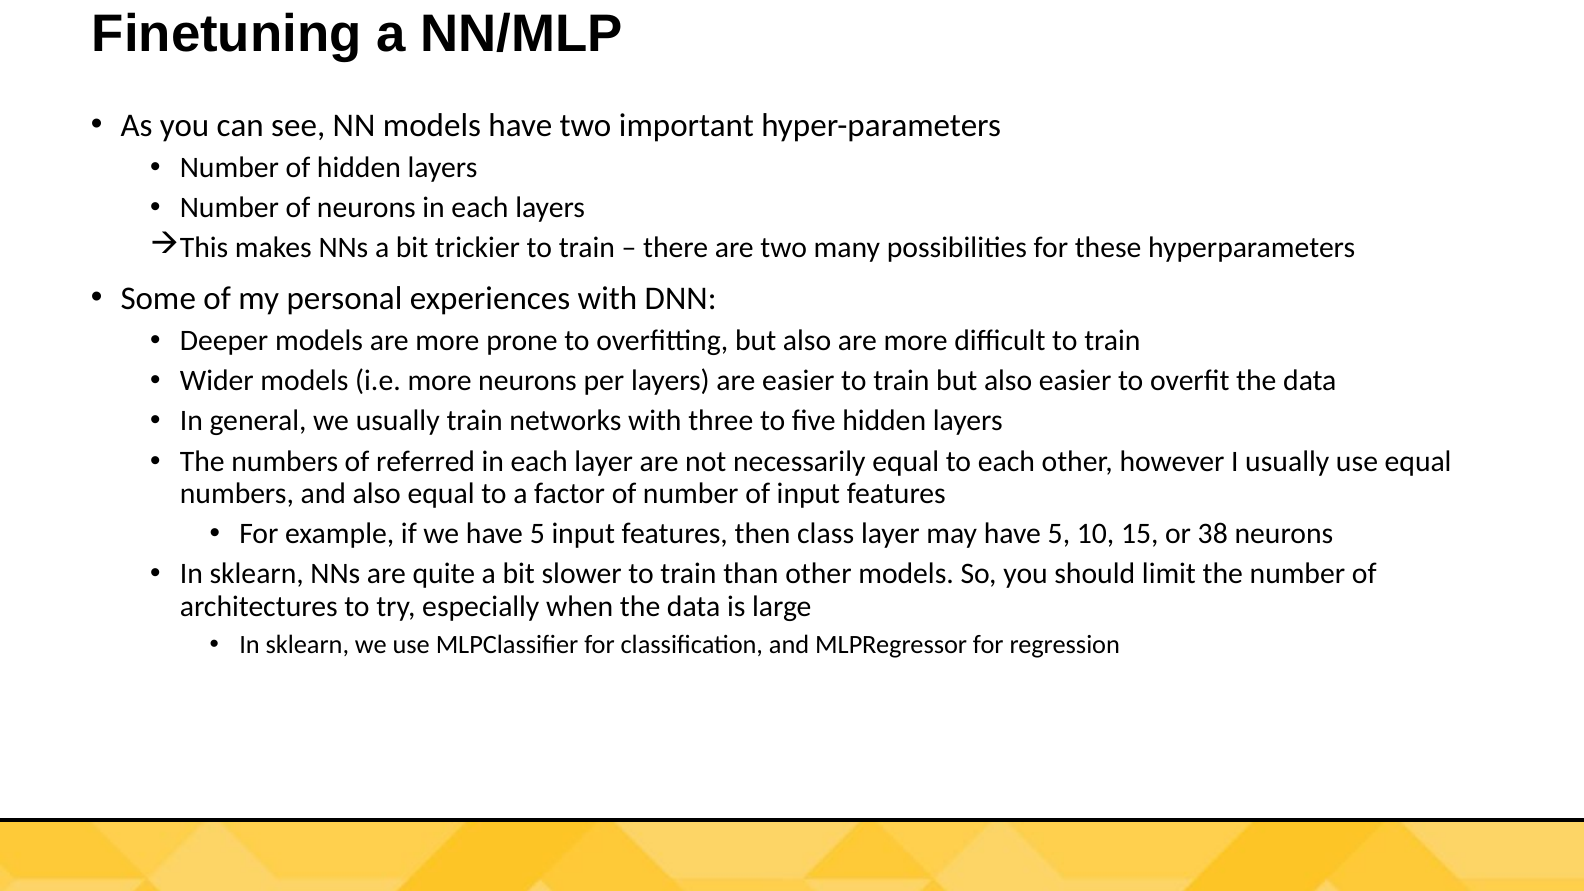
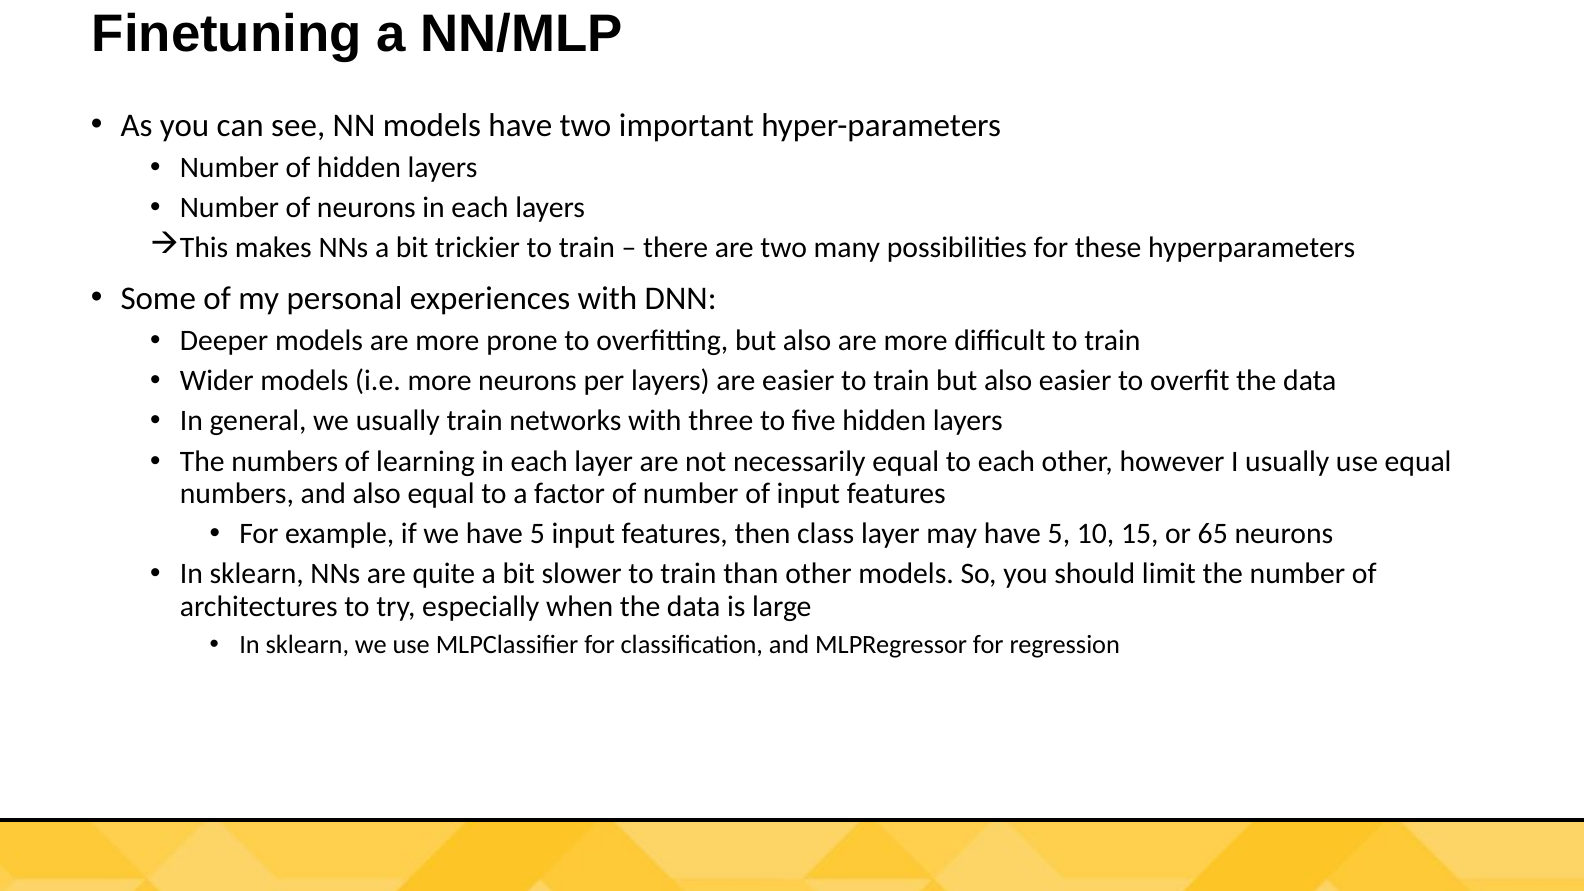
referred: referred -> learning
38: 38 -> 65
